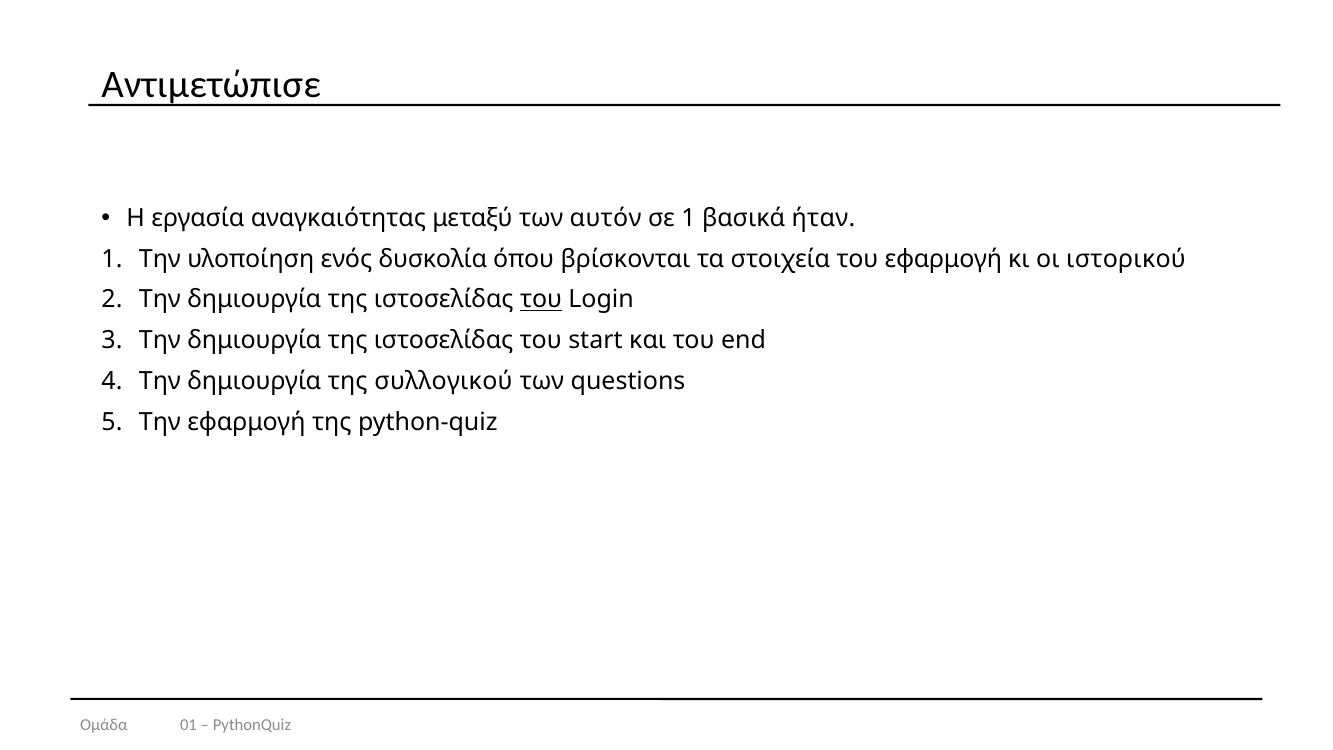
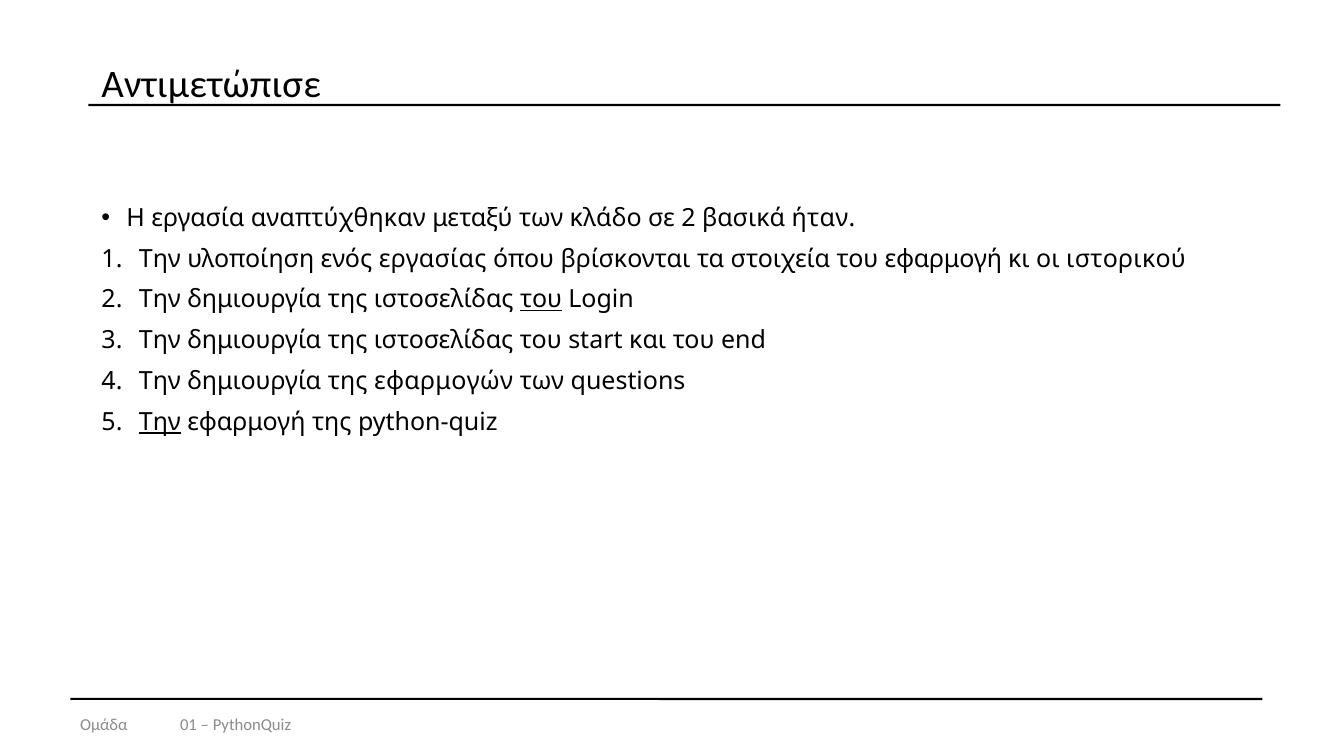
αναγκαιότητας: αναγκαιότητας -> αναπτύχθηκαν
αυτόν: αυτόν -> κλάδο
σε 1: 1 -> 2
δυσκολία: δυσκολία -> εργασίας
συλλογικού: συλλογικού -> εφαρμογών
Την at (160, 422) underline: none -> present
